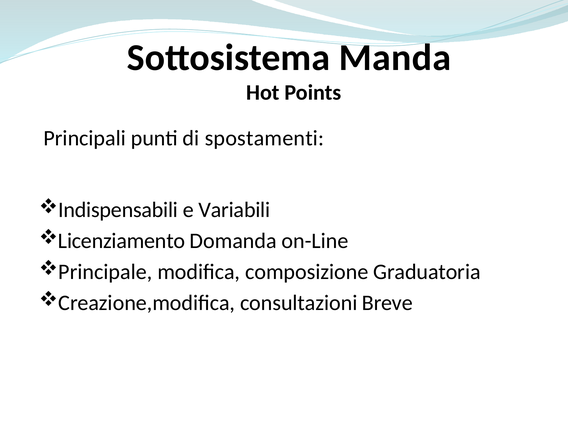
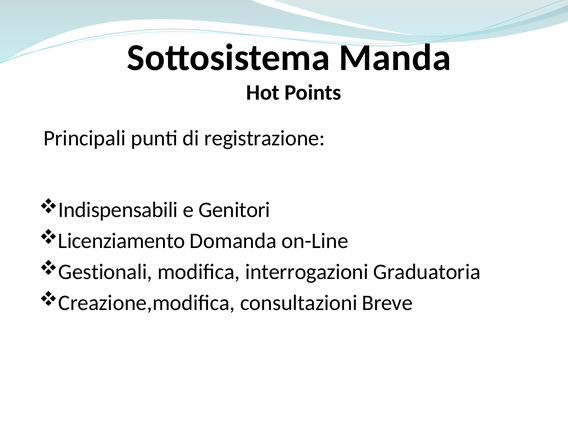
spostamenti: spostamenti -> registrazione
Variabili: Variabili -> Genitori
Principale: Principale -> Gestionali
composizione: composizione -> interrogazioni
